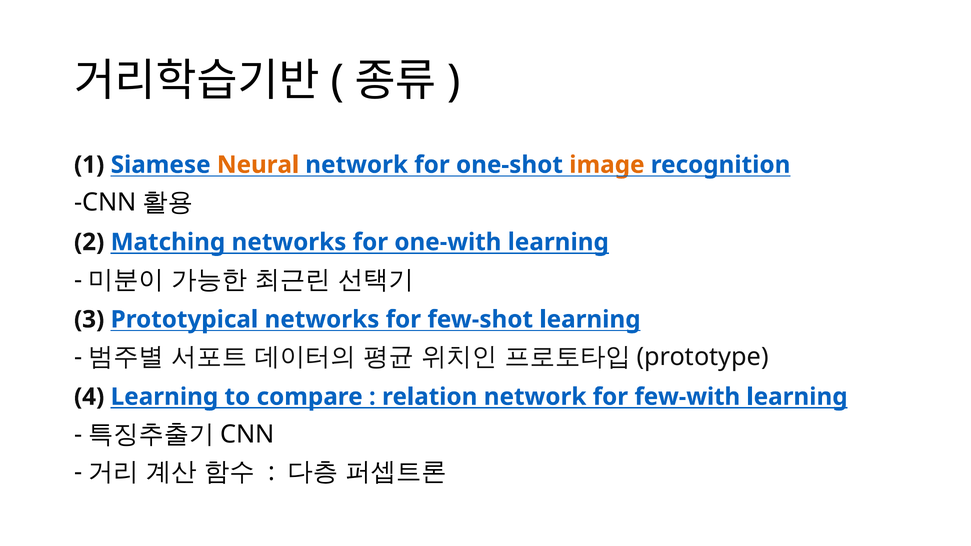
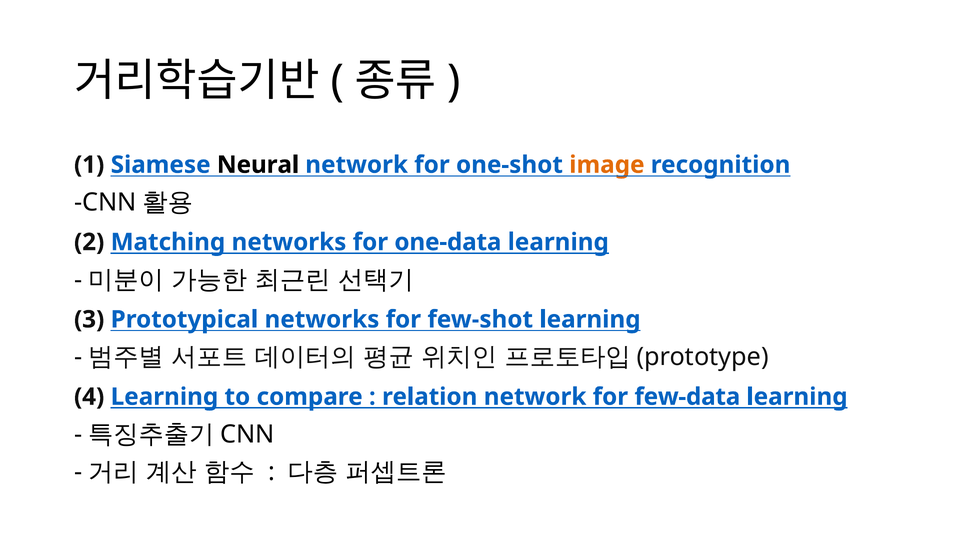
Neural colour: orange -> black
one-with: one-with -> one-data
few-with: few-with -> few-data
